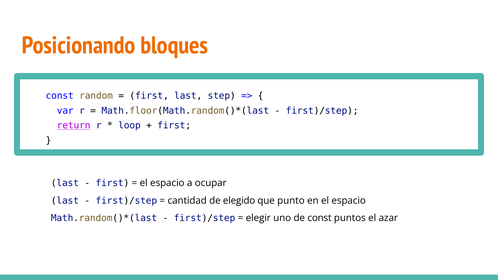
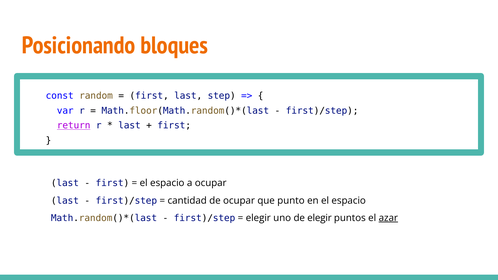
loop at (129, 126): loop -> last
de elegido: elegido -> ocupar
de const: const -> elegir
azar underline: none -> present
